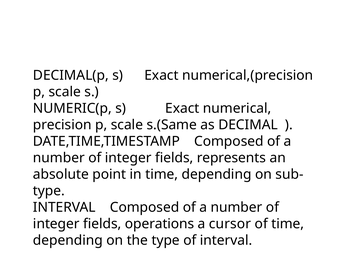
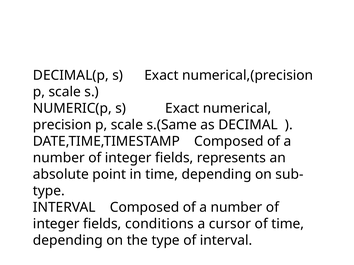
operations: operations -> conditions
